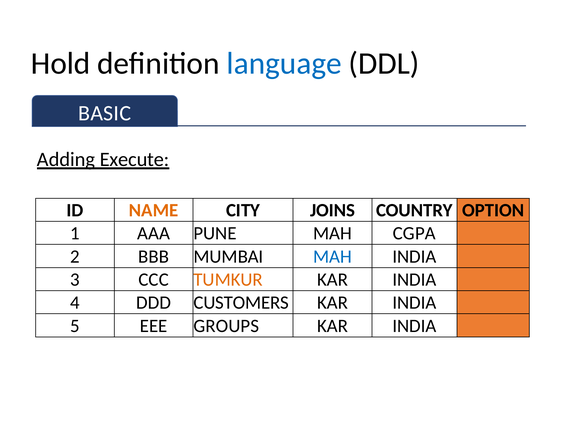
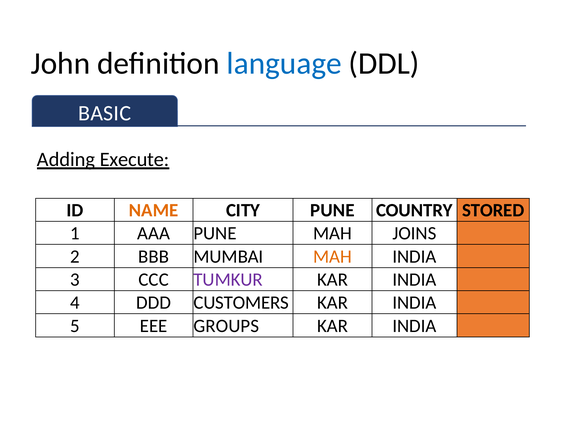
Hold: Hold -> John
CITY JOINS: JOINS -> PUNE
OPTION: OPTION -> STORED
CGPA: CGPA -> JOINS
MAH at (333, 256) colour: blue -> orange
TUMKUR colour: orange -> purple
